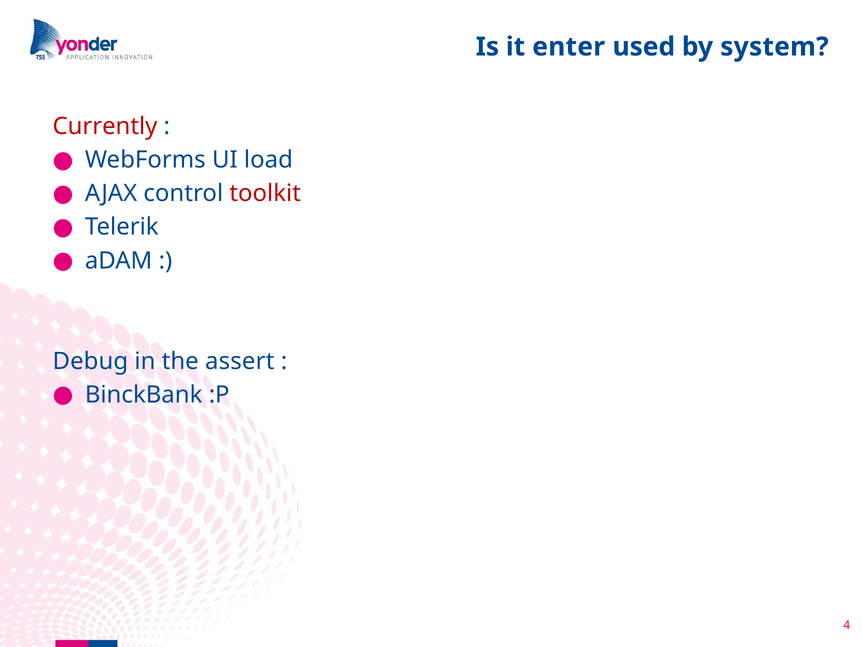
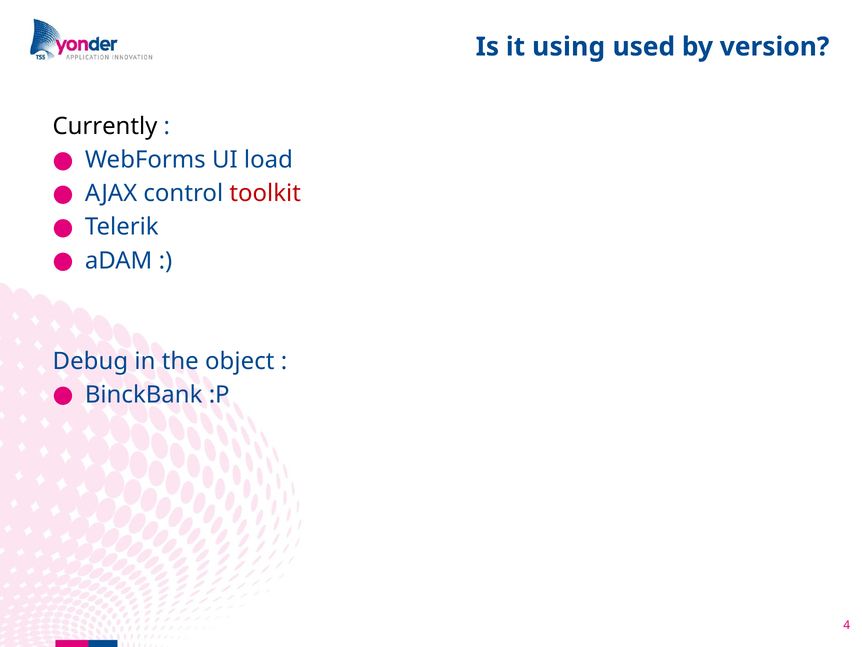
enter: enter -> using
system: system -> version
Currently colour: red -> black
assert: assert -> object
